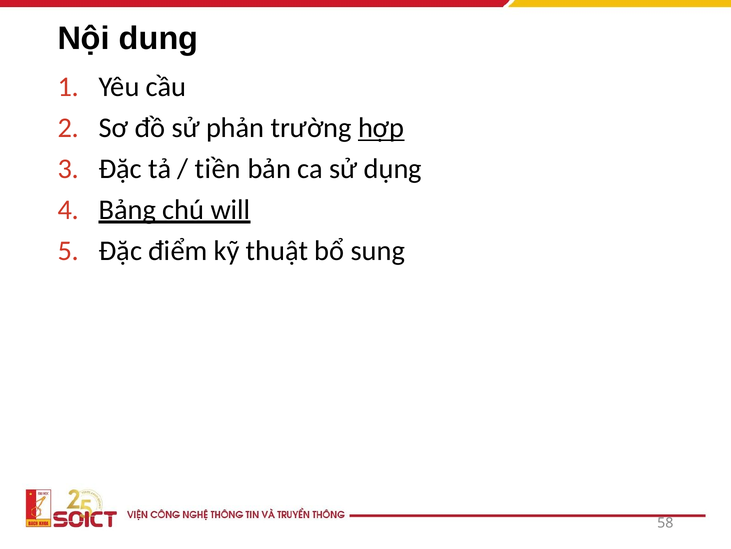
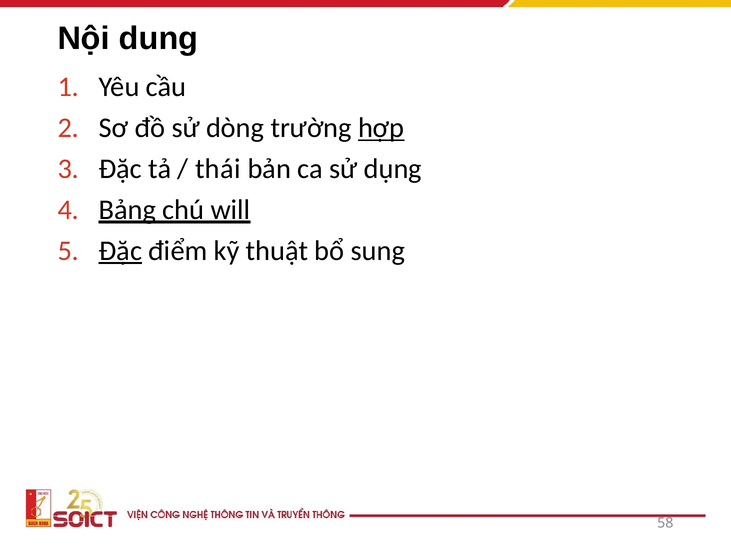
phản: phản -> dòng
tiền: tiền -> thái
Đặc at (120, 250) underline: none -> present
